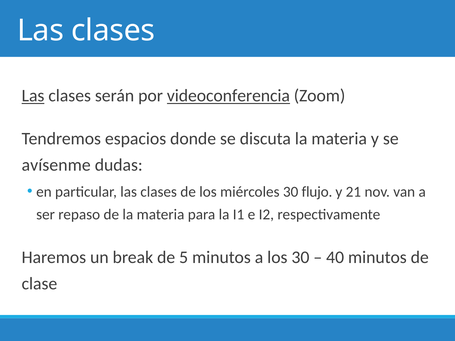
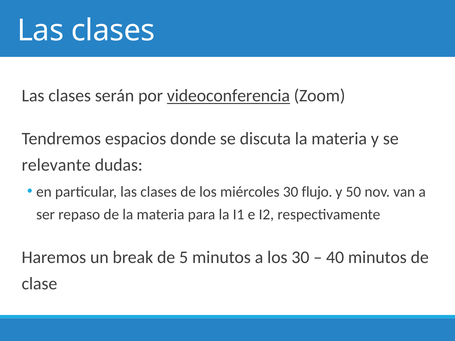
Las at (33, 96) underline: present -> none
avísenme: avísenme -> relevante
21: 21 -> 50
